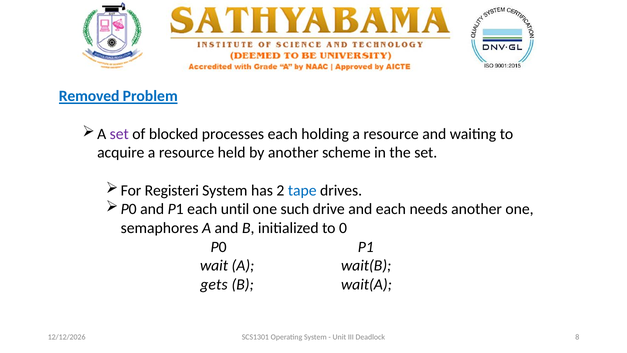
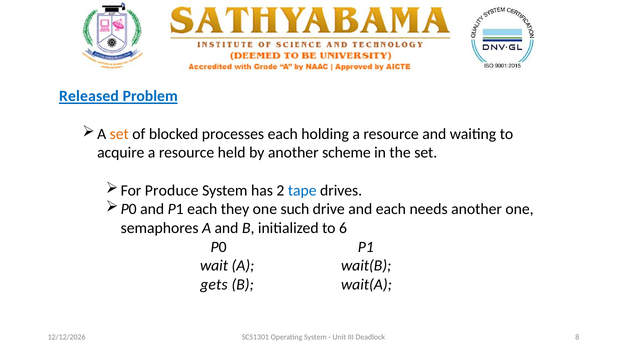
Removed: Removed -> Released
set at (119, 134) colour: purple -> orange
Registeri: Registeri -> Produce
until: until -> they
0: 0 -> 6
